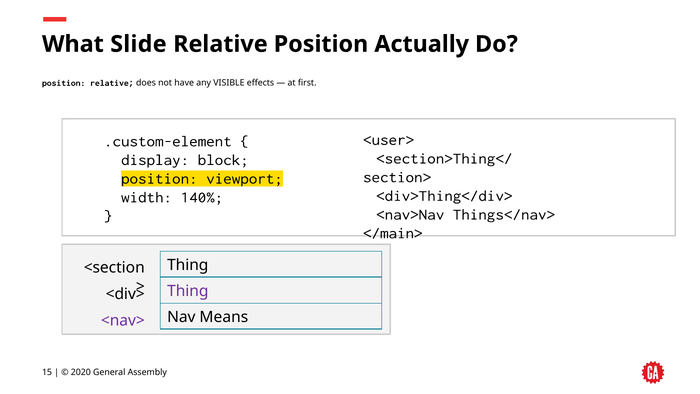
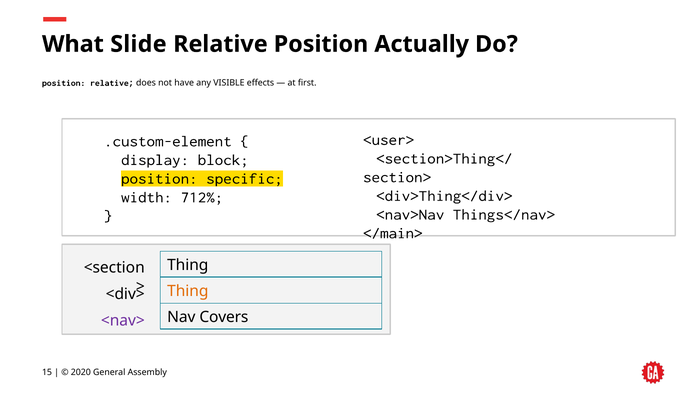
viewport: viewport -> specific
140%: 140% -> 712%
Thing at (188, 291) colour: purple -> orange
Means: Means -> Covers
